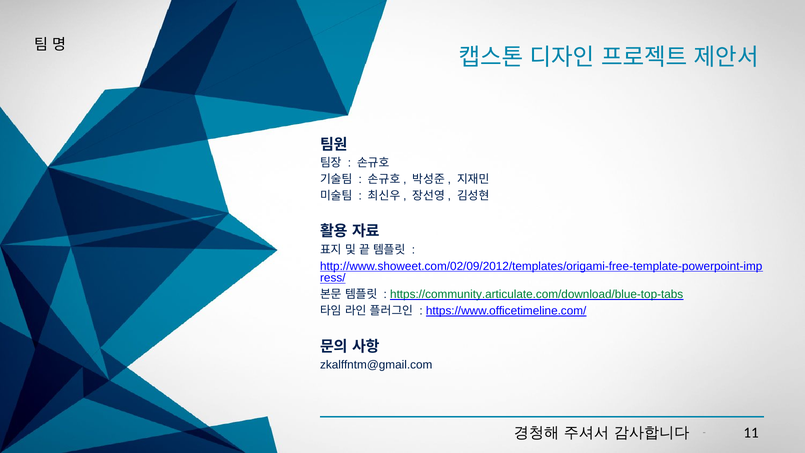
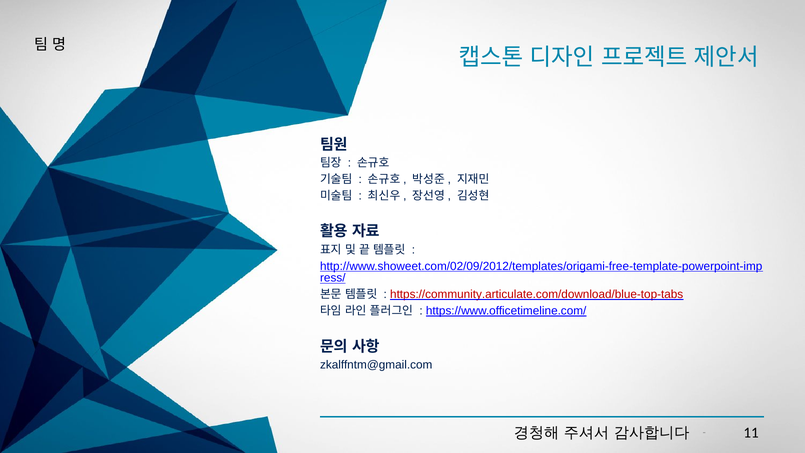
https://community.articulate.com/download/blue-top-tabs colour: green -> red
